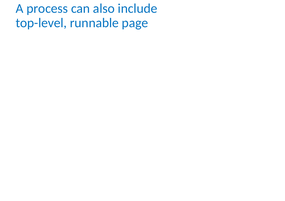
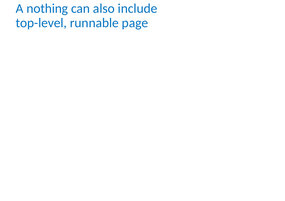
process: process -> nothing
